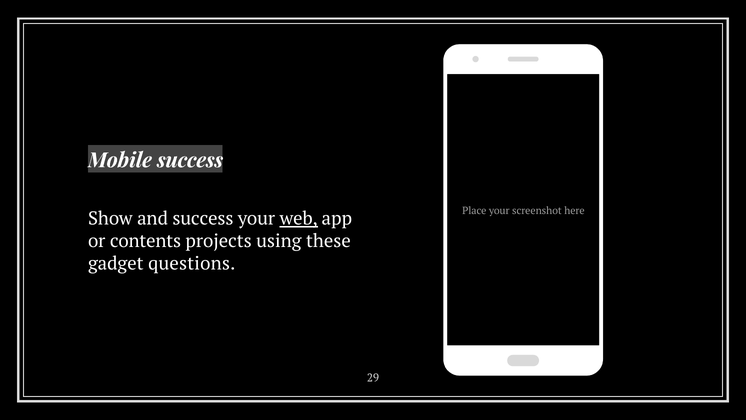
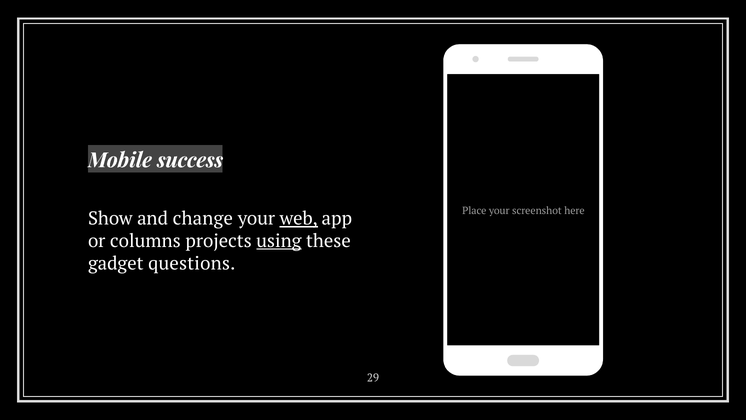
and success: success -> change
contents: contents -> columns
using underline: none -> present
